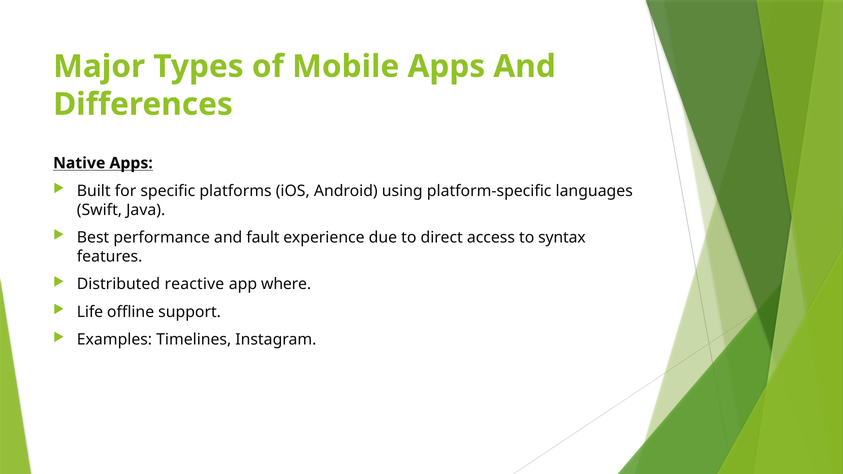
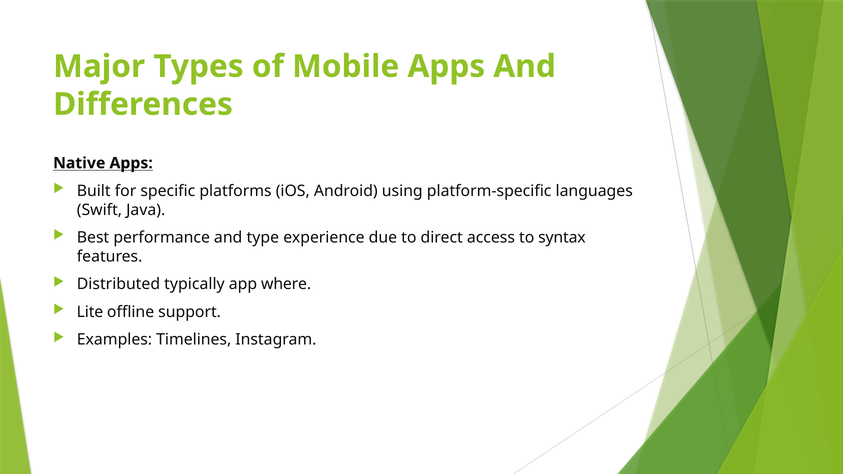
fault: fault -> type
reactive: reactive -> typically
Life: Life -> Lite
